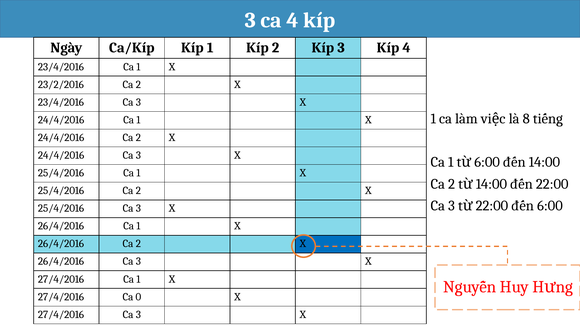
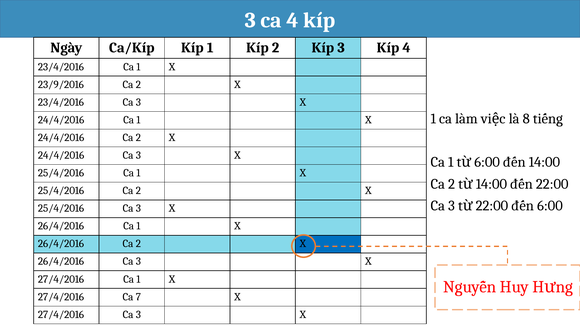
23/2/2016: 23/2/2016 -> 23/9/2016
0: 0 -> 7
